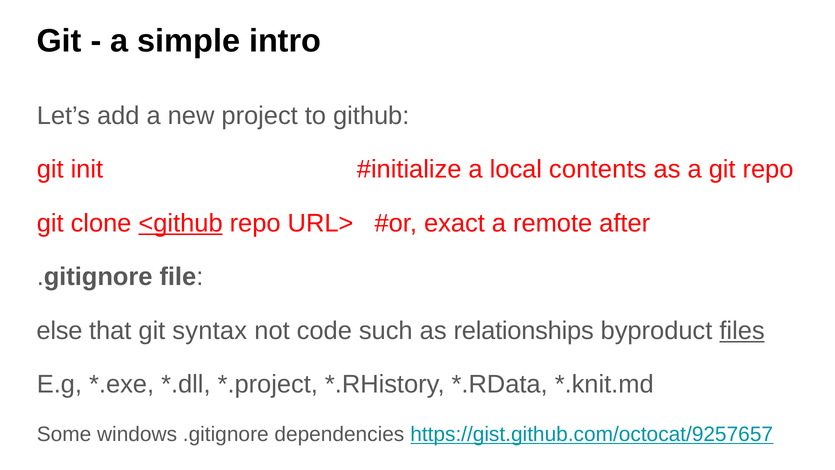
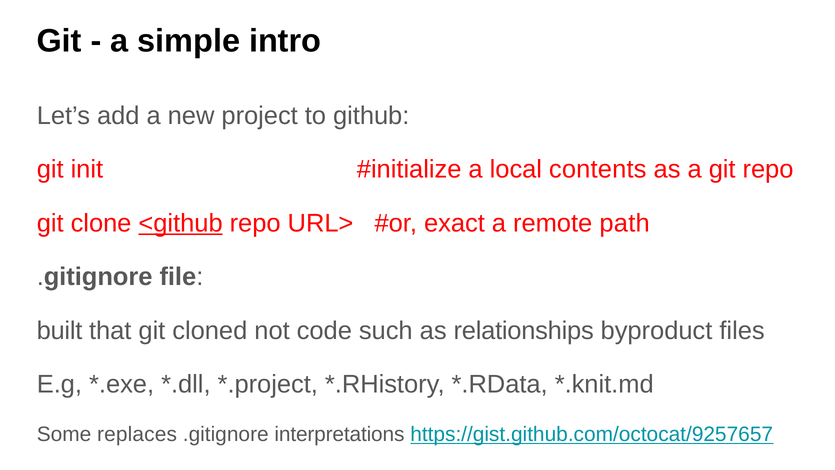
after: after -> path
else: else -> built
syntax: syntax -> cloned
files underline: present -> none
windows: windows -> replaces
dependencies: dependencies -> interpretations
